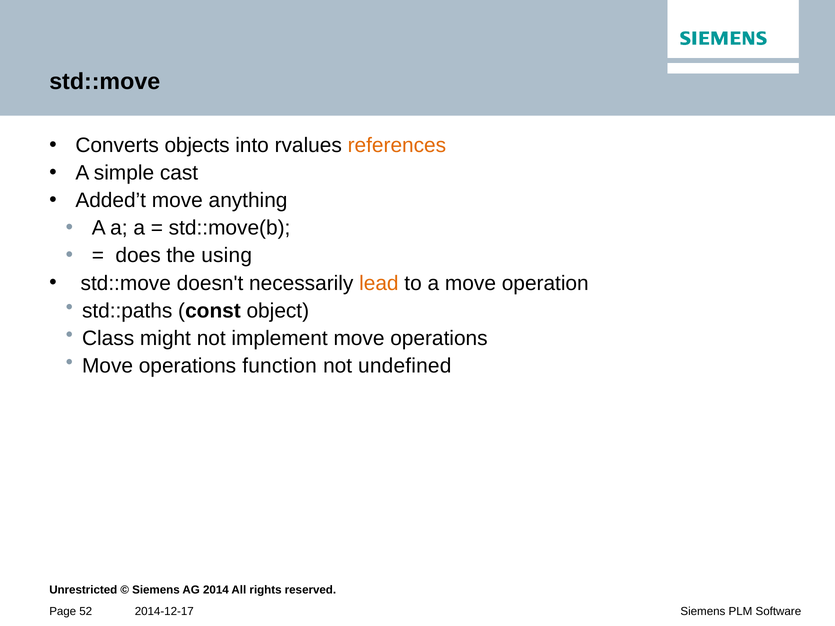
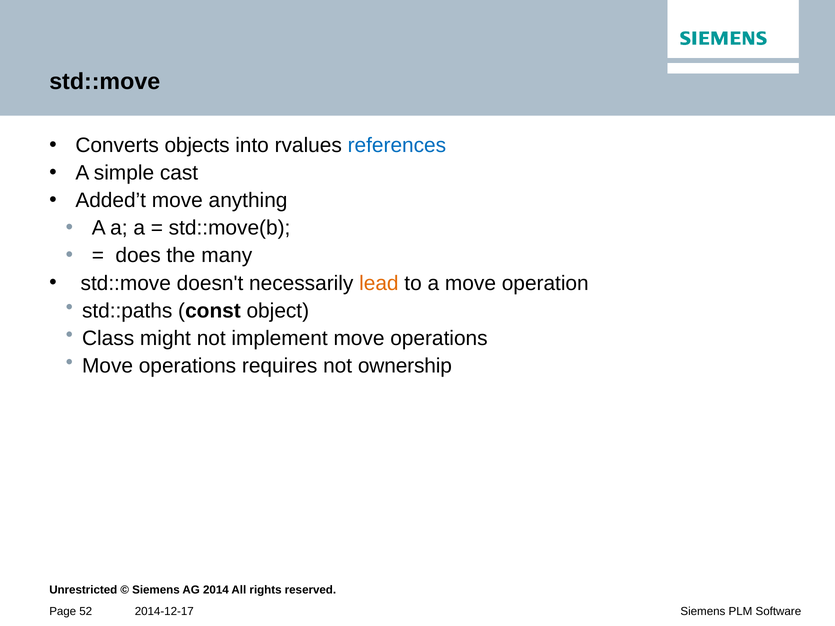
references colour: orange -> blue
using: using -> many
function: function -> requires
undefined: undefined -> ownership
